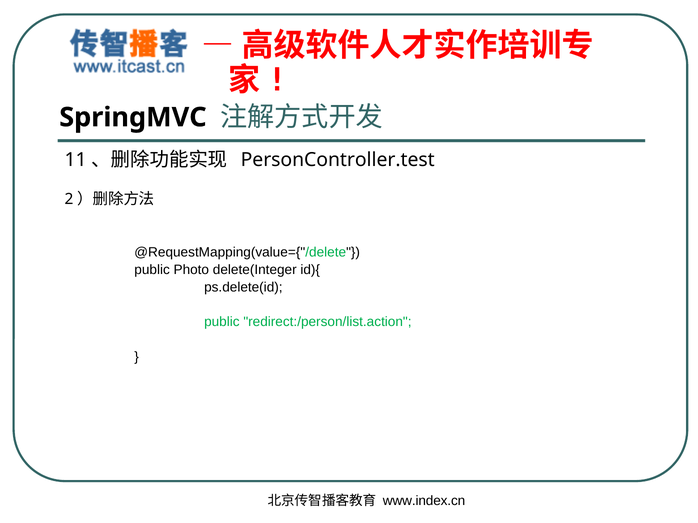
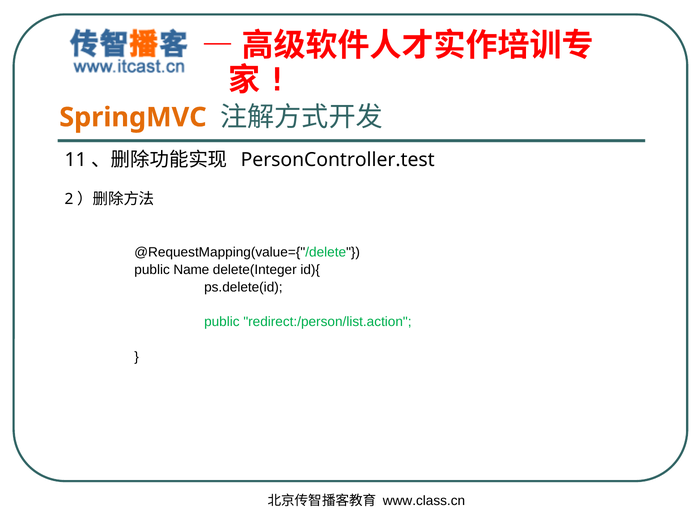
SpringMVC colour: black -> orange
Photo: Photo -> Name
www.index.cn: www.index.cn -> www.class.cn
